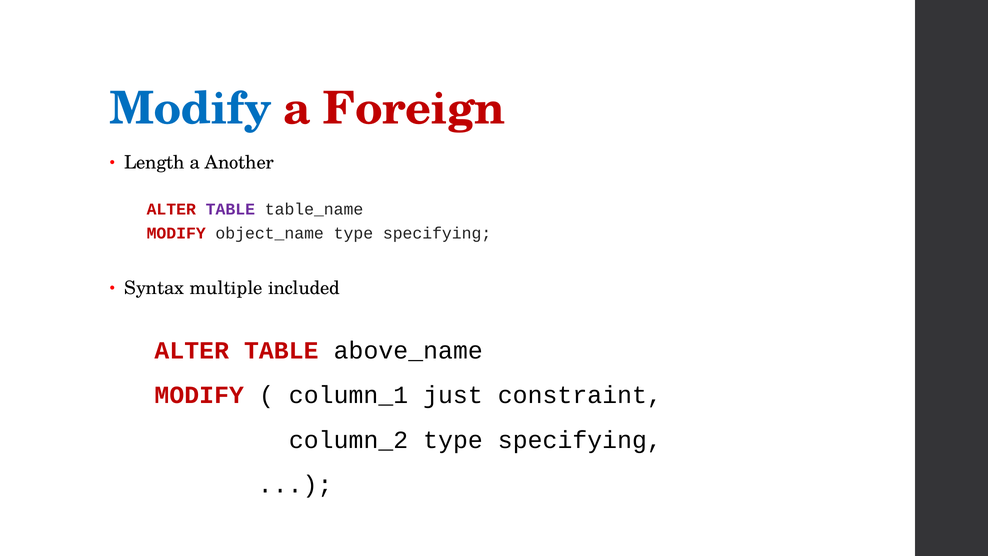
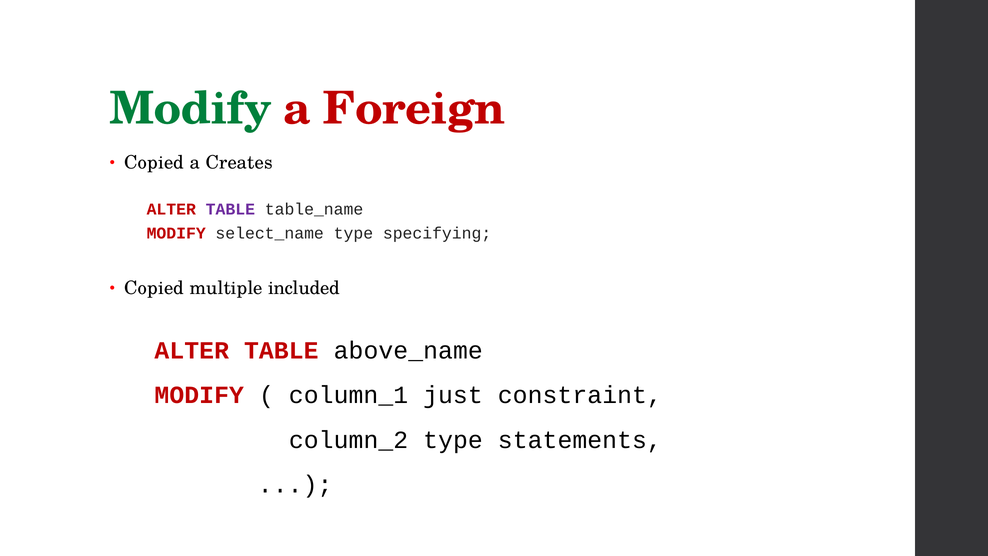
Modify at (191, 109) colour: blue -> green
Length at (154, 163): Length -> Copied
Another: Another -> Creates
object_name: object_name -> select_name
Syntax at (154, 288): Syntax -> Copied
column_2 type specifying: specifying -> statements
